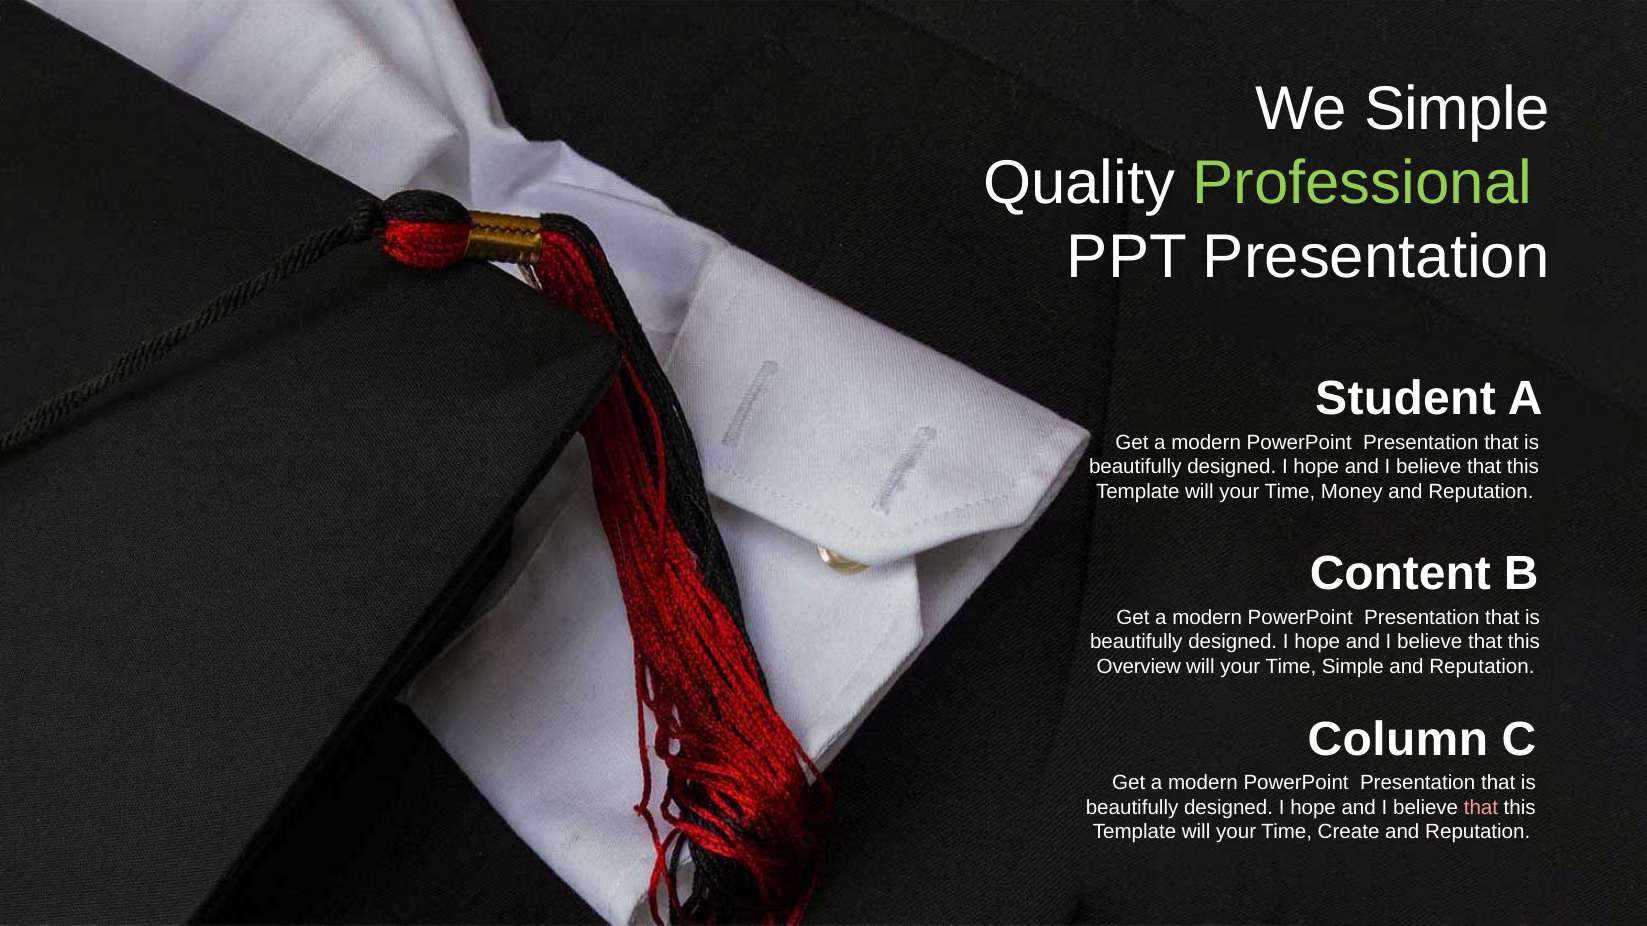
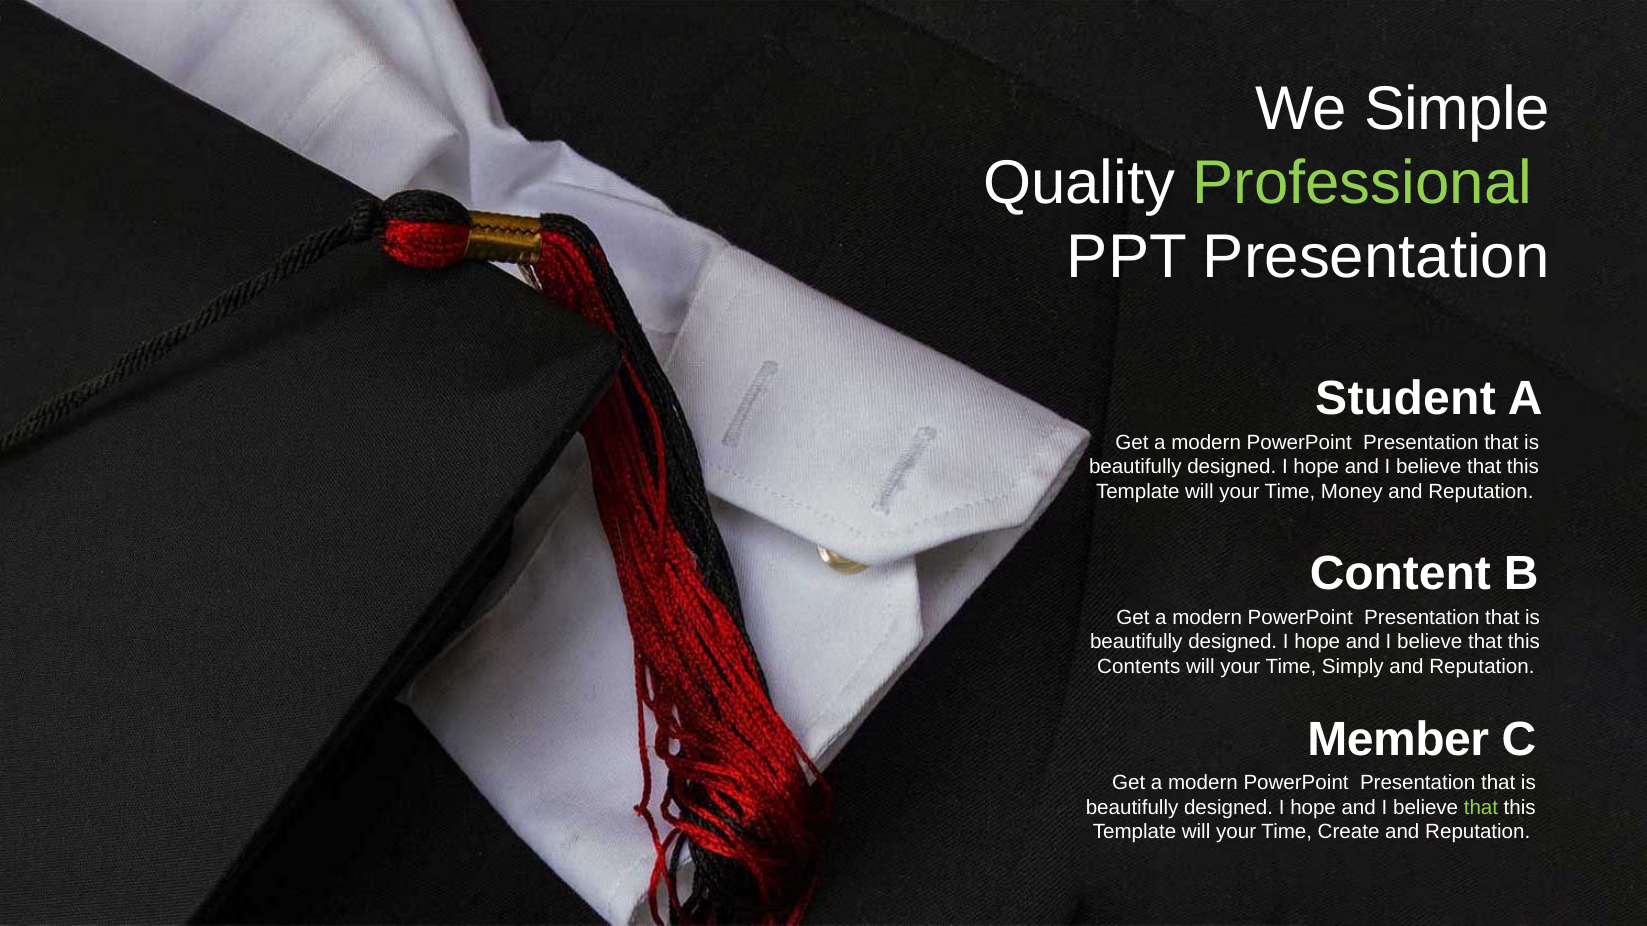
Overview: Overview -> Contents
Time Simple: Simple -> Simply
Column: Column -> Member
that at (1481, 808) colour: pink -> light green
